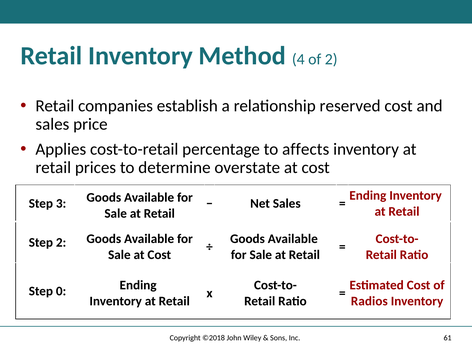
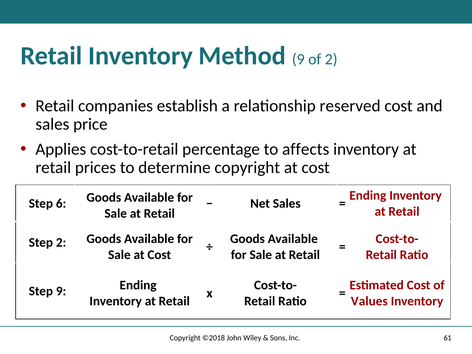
Method 4: 4 -> 9
determine overstate: overstate -> copyright
3: 3 -> 6
Step 0: 0 -> 9
Radios: Radios -> Values
